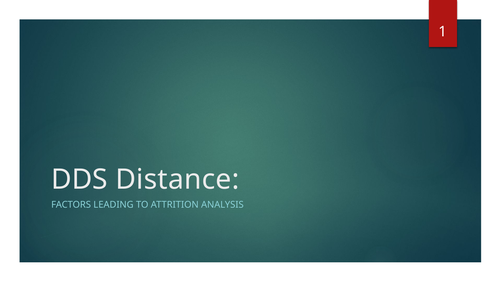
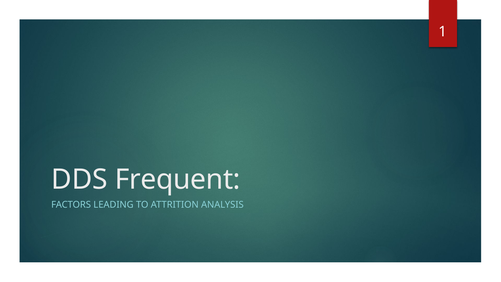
Distance: Distance -> Frequent
